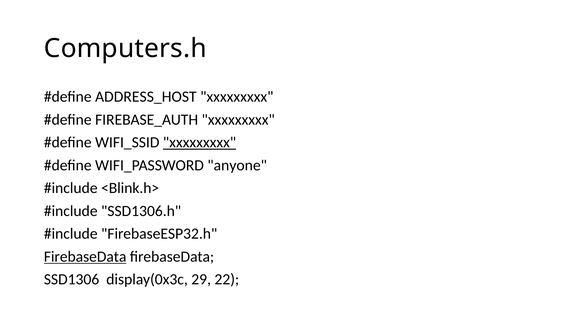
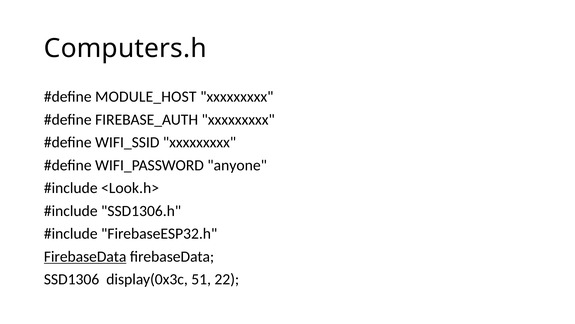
ADDRESS_HOST: ADDRESS_HOST -> MODULE_HOST
xxxxxxxxx at (200, 142) underline: present -> none
<Blink.h>: <Blink.h> -> <Look.h>
29: 29 -> 51
